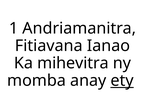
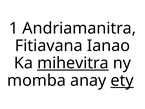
mihevitra underline: none -> present
